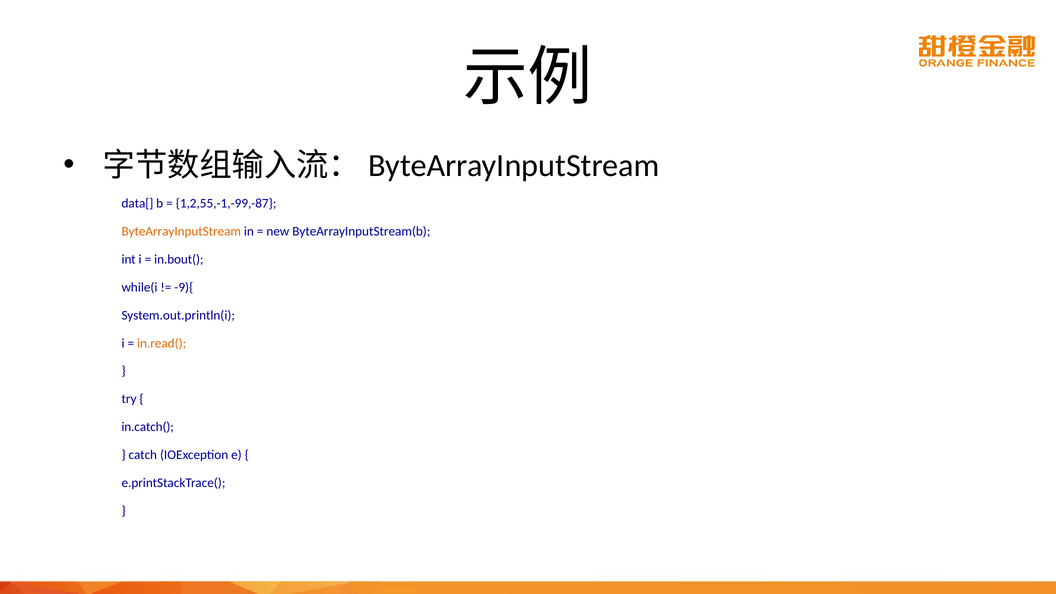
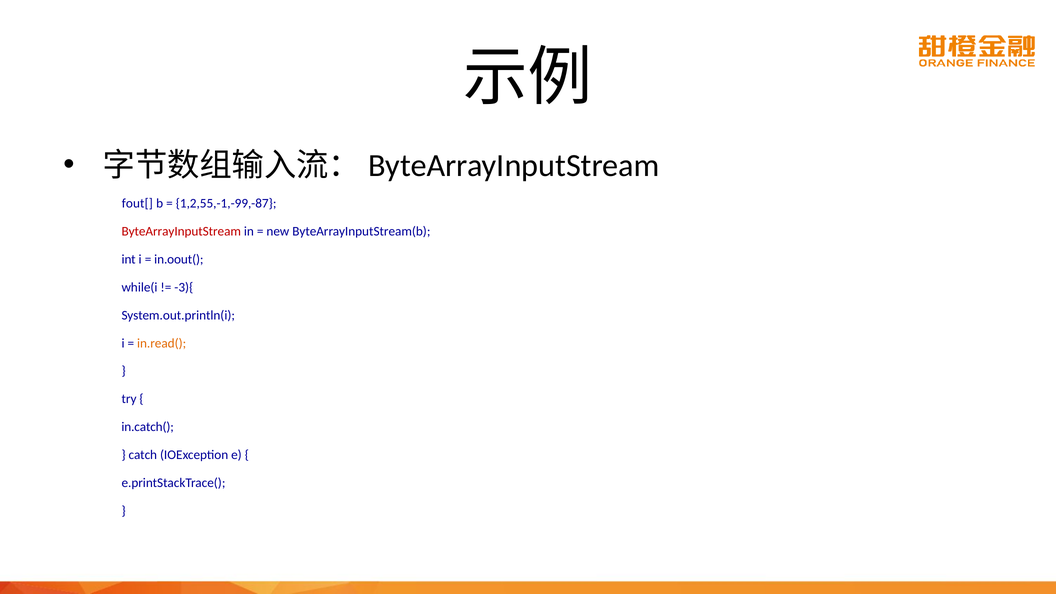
data[: data[ -> fout[
ByteArrayInputStream colour: orange -> red
in.bout(: in.bout( -> in.oout(
-9){: -9){ -> -3){
